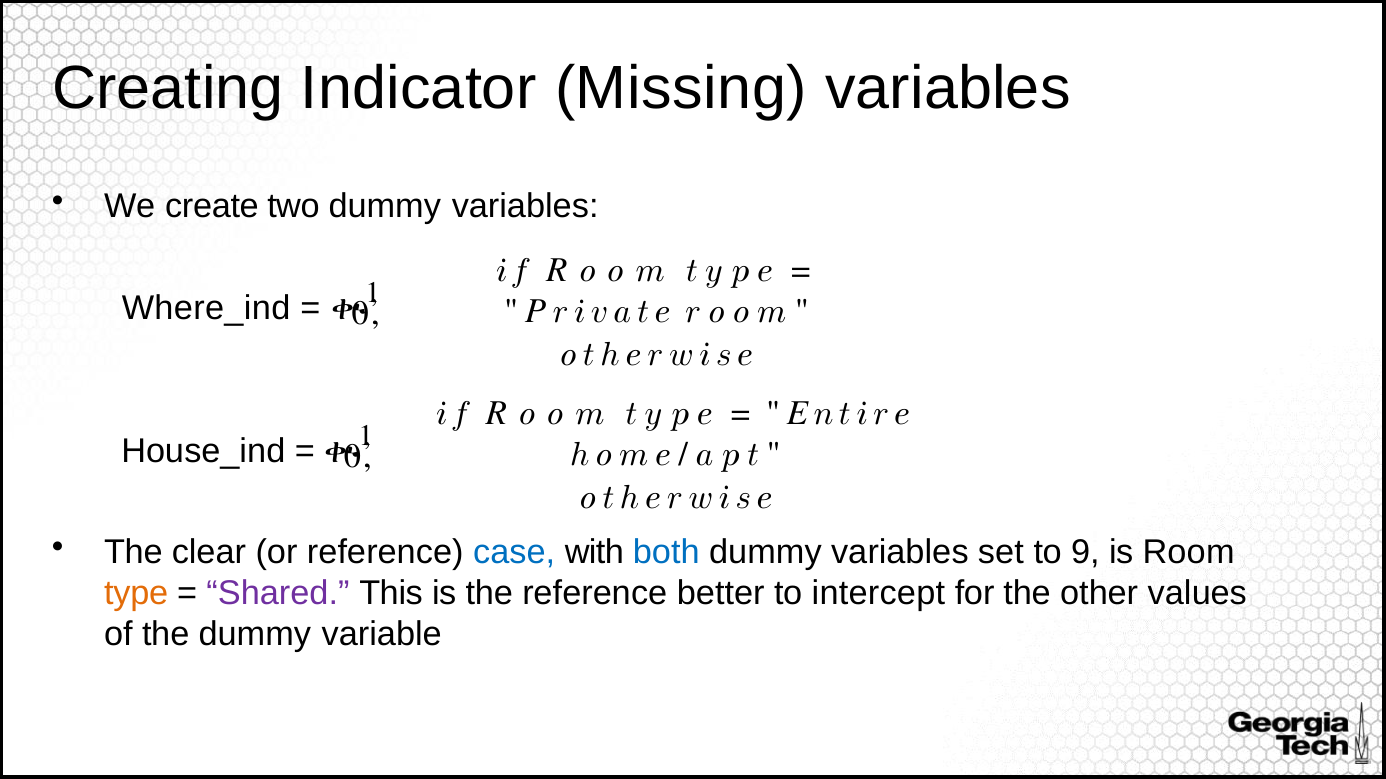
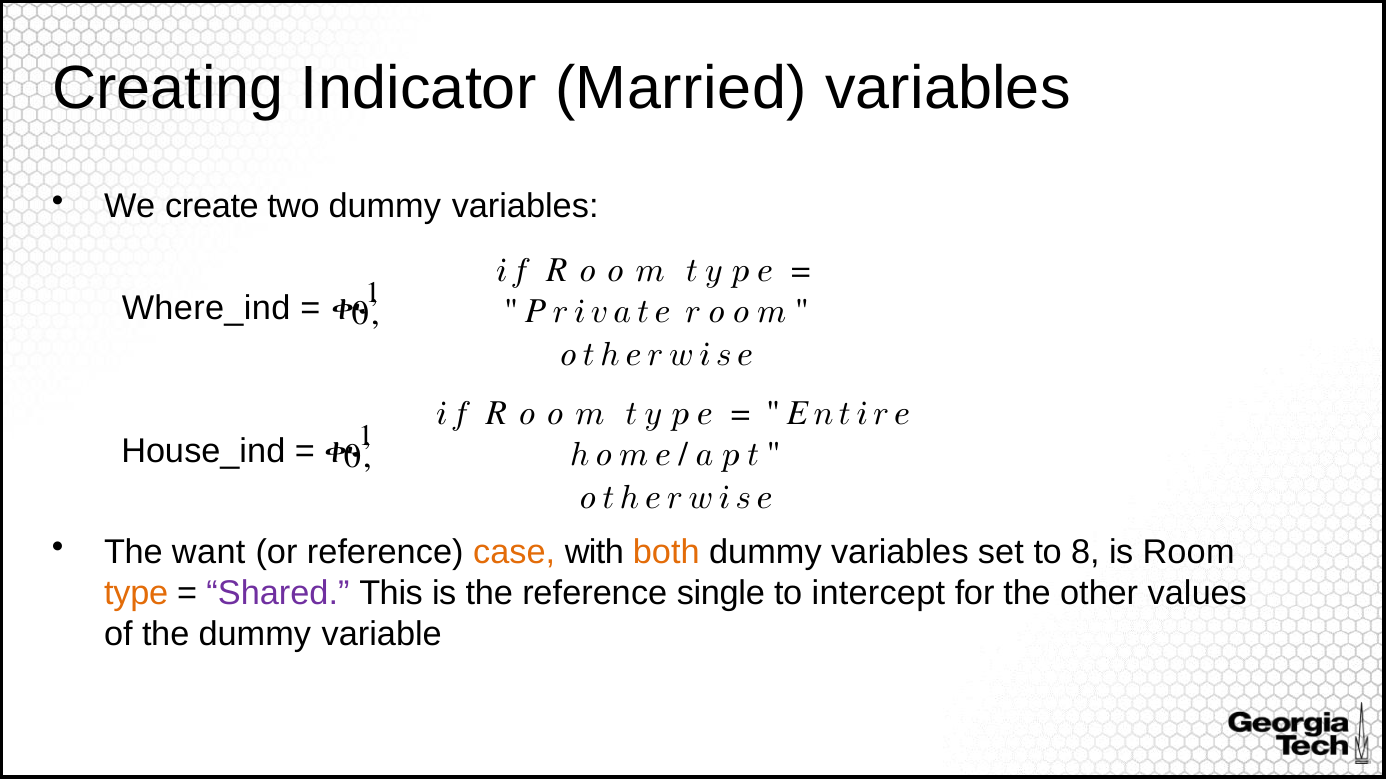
Missing: Missing -> Married
clear: clear -> want
case colour: blue -> orange
both colour: blue -> orange
9: 9 -> 8
better: better -> single
